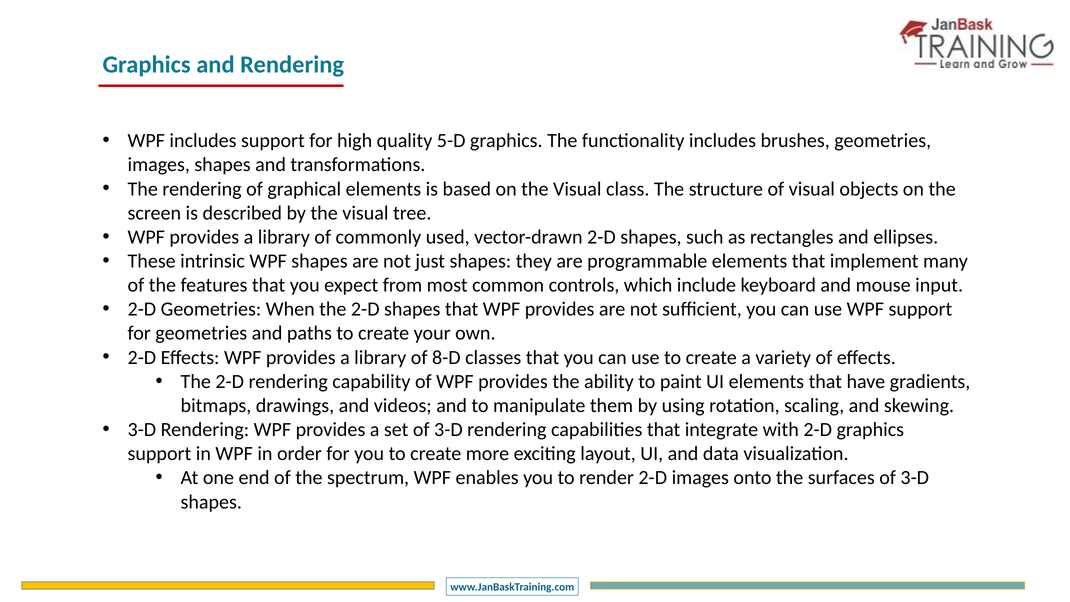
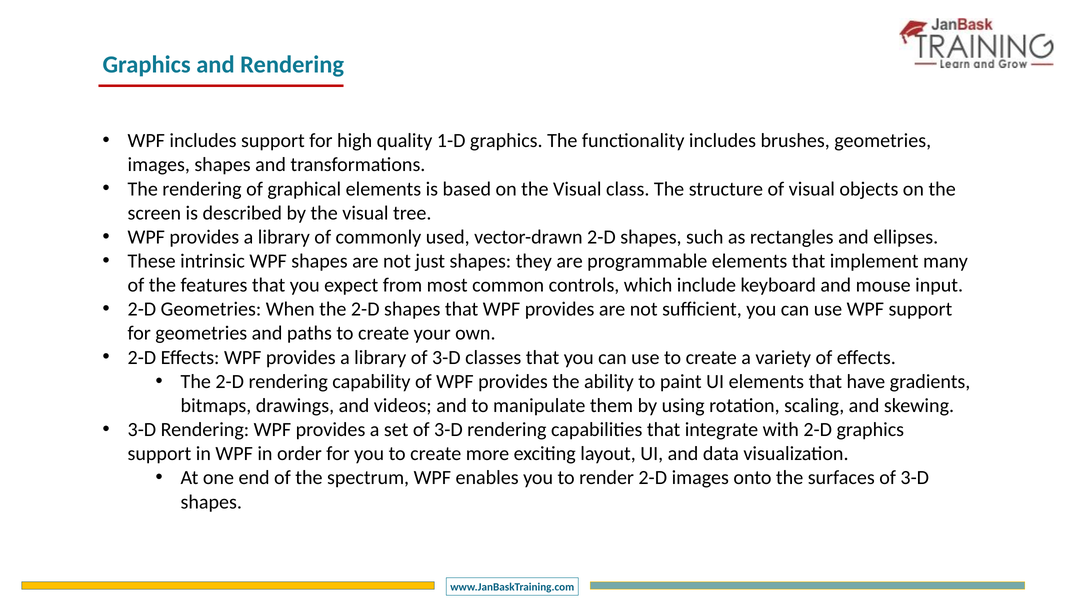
5-D: 5-D -> 1-D
library of 8-D: 8-D -> 3-D
